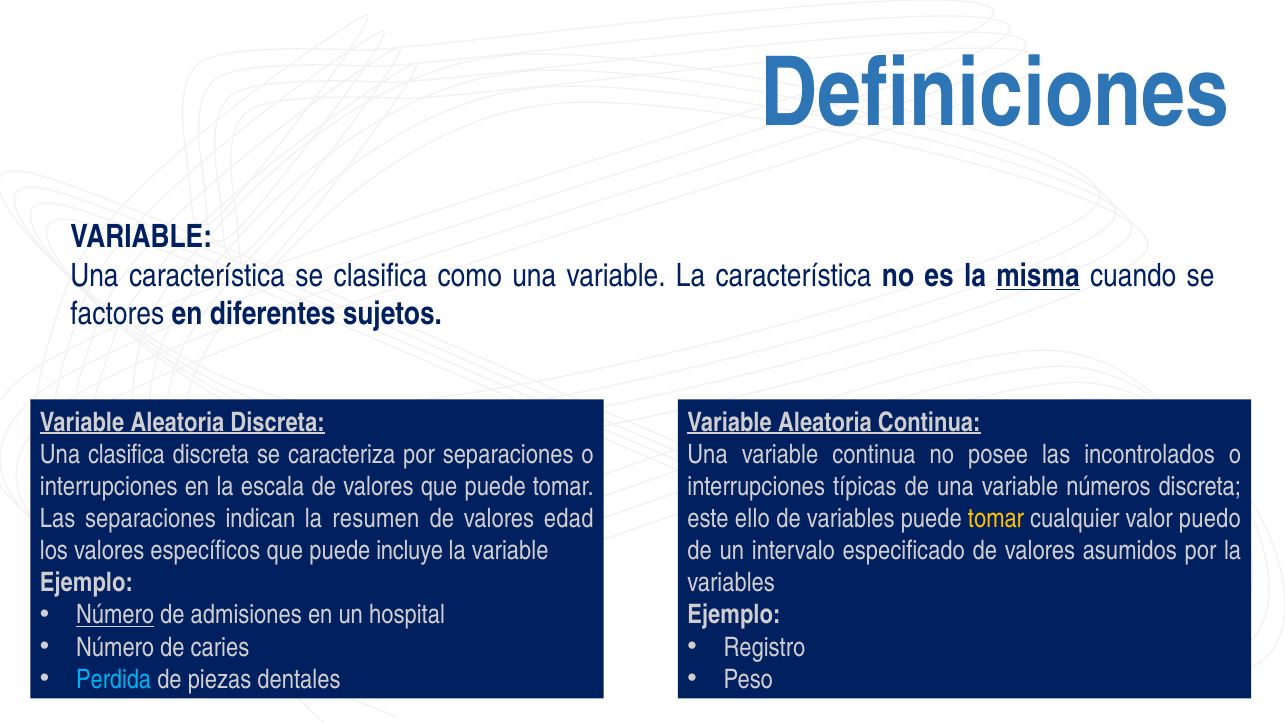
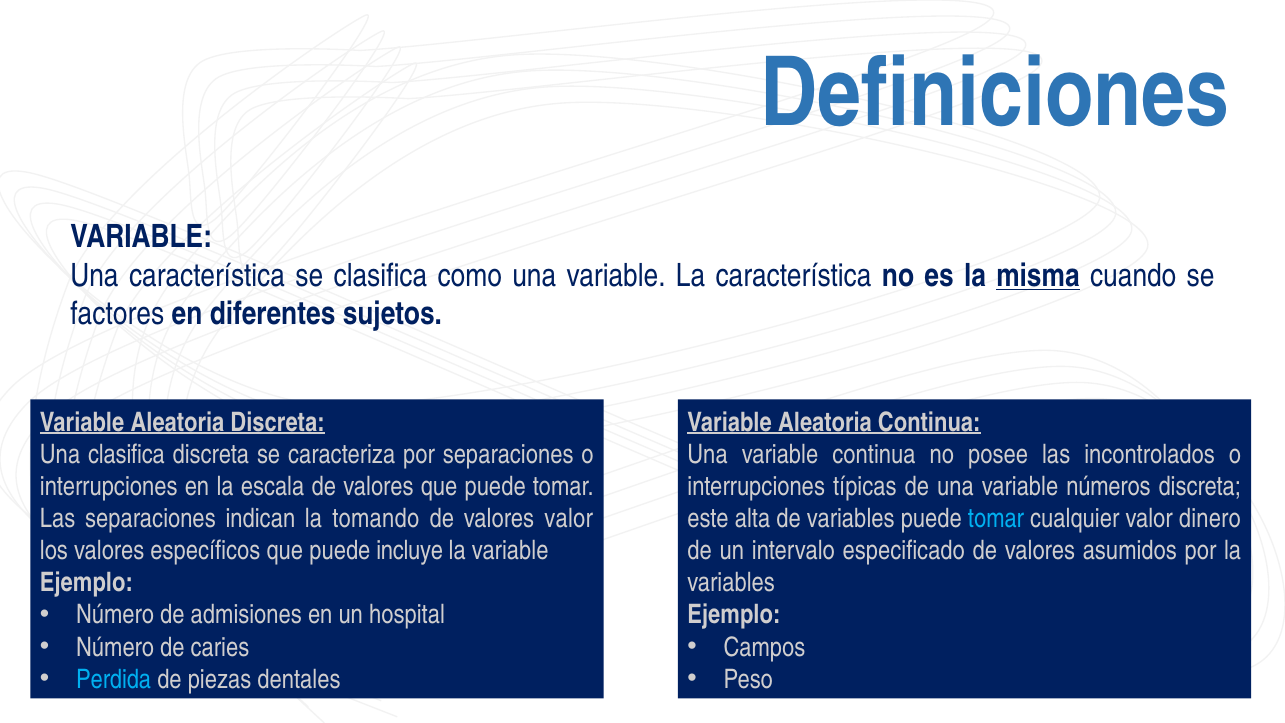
resumen: resumen -> tomando
valores edad: edad -> valor
ello: ello -> alta
tomar at (996, 519) colour: yellow -> light blue
puedo: puedo -> dinero
Número at (115, 615) underline: present -> none
Registro: Registro -> Campos
